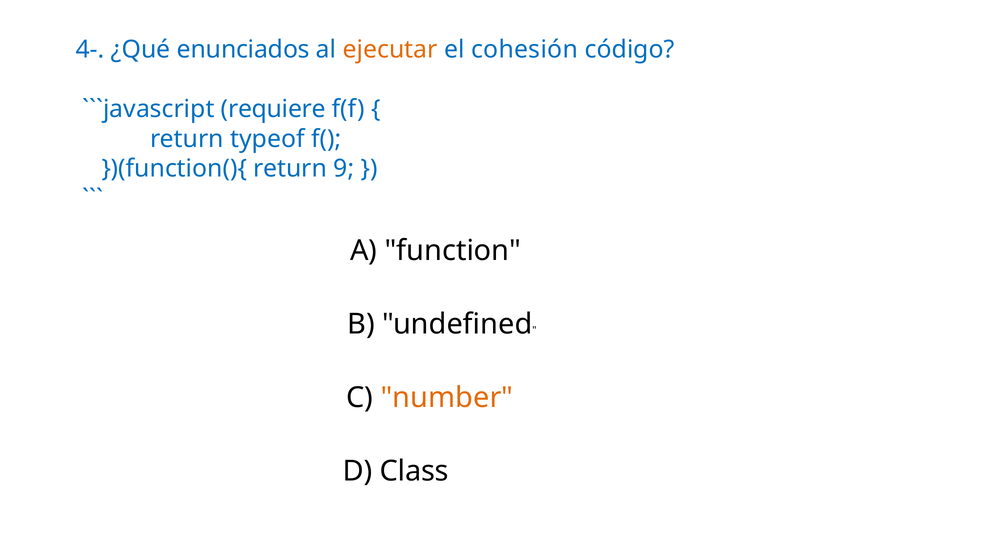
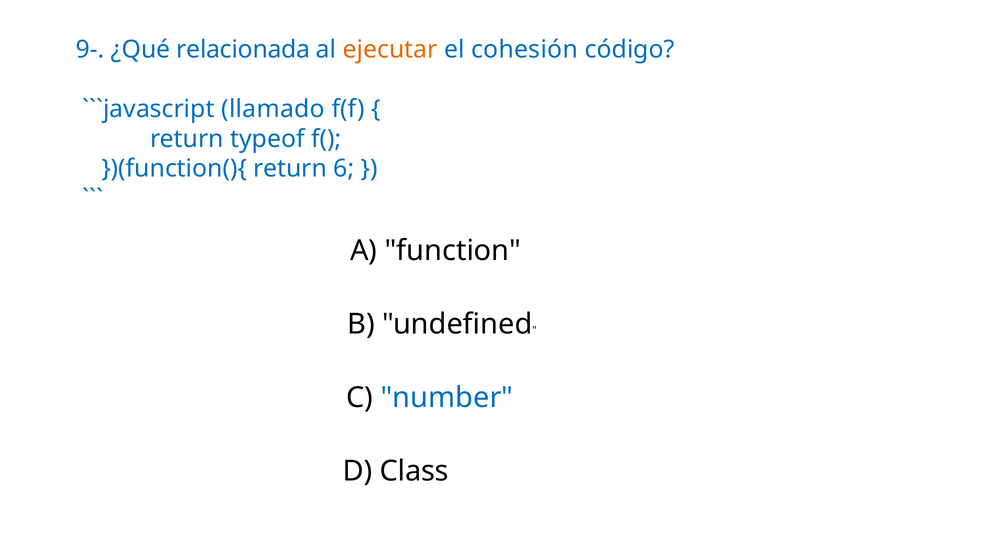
4-: 4- -> 9-
enunciados: enunciados -> relacionada
requiere: requiere -> llamado
9: 9 -> 6
number colour: orange -> blue
